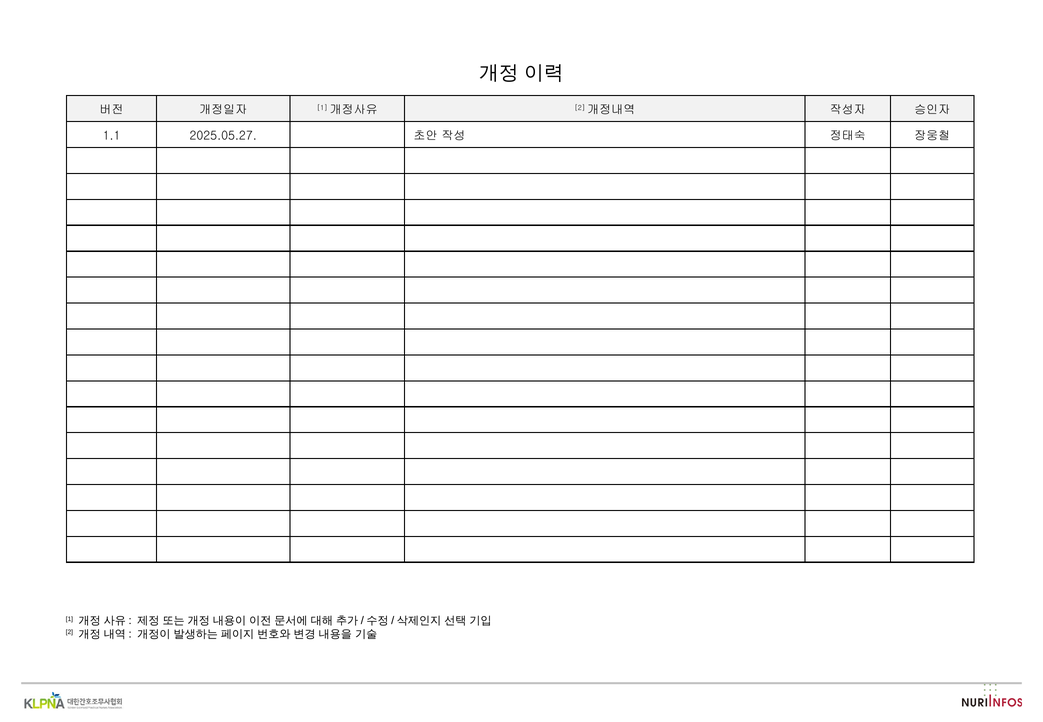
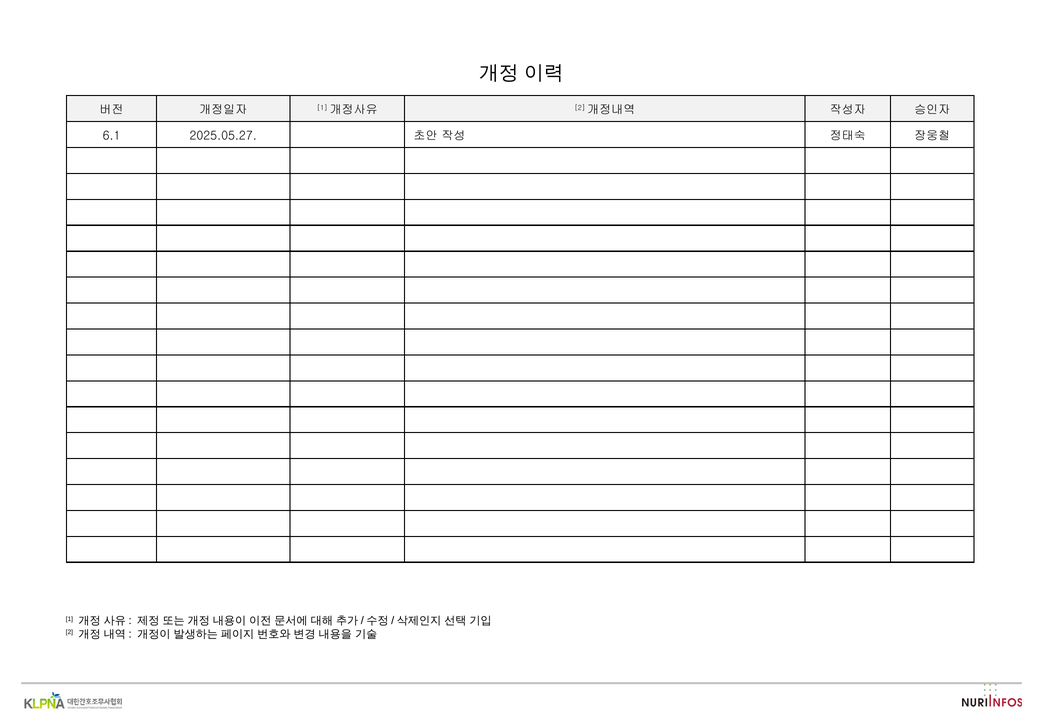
1.1: 1.1 -> 6.1
